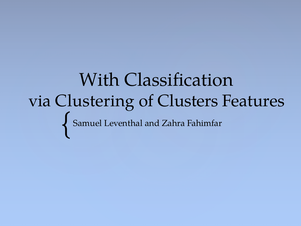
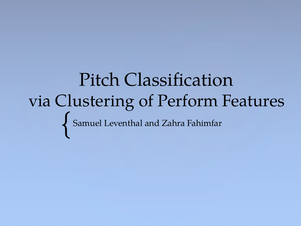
With: With -> Pitch
Clusters: Clusters -> Perform
